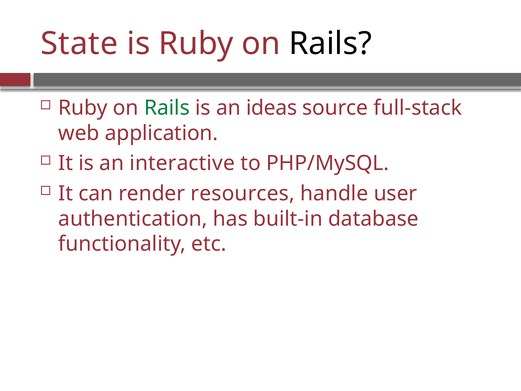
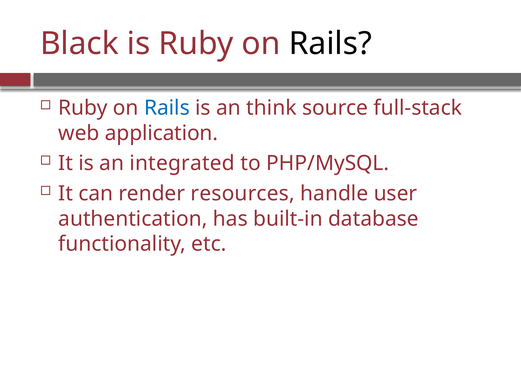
State: State -> Black
Rails at (167, 108) colour: green -> blue
ideas: ideas -> think
interactive: interactive -> integrated
